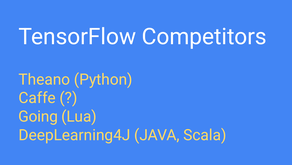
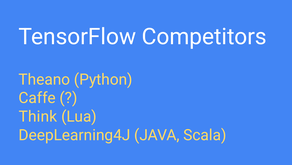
Going: Going -> Think
